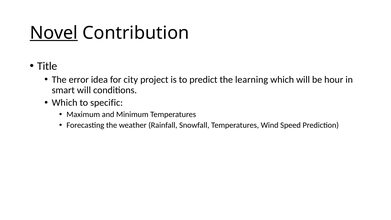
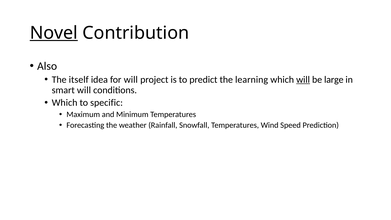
Title: Title -> Also
error: error -> itself
for city: city -> will
will at (303, 80) underline: none -> present
hour: hour -> large
